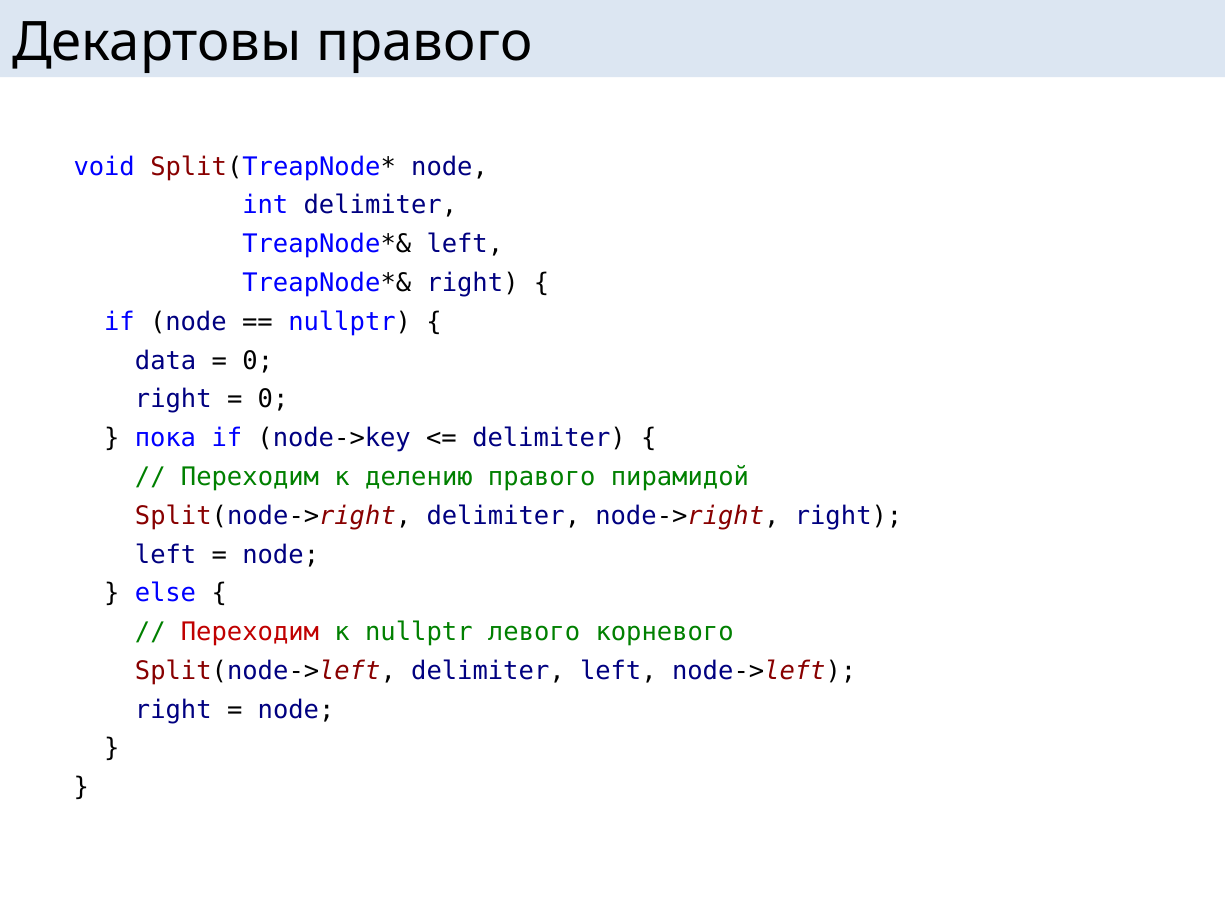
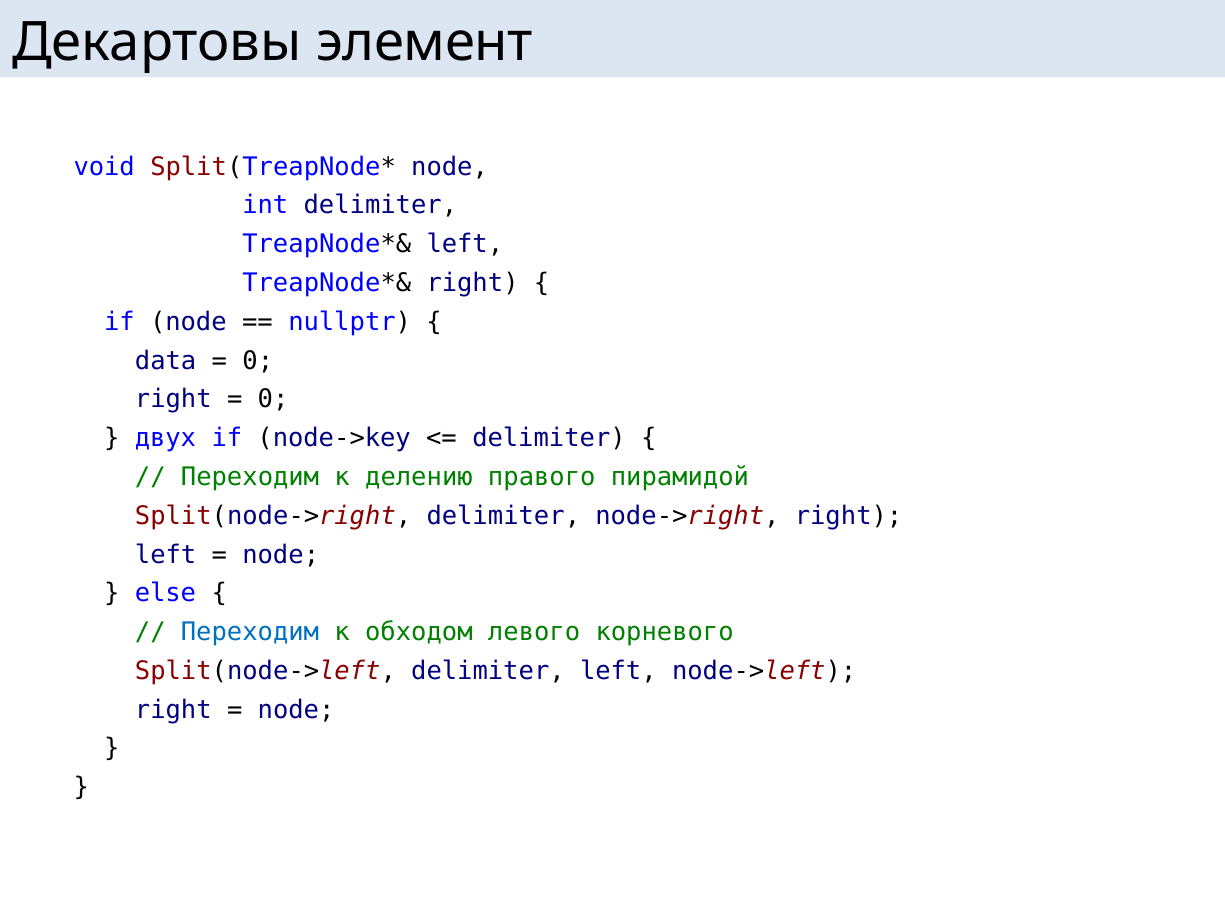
Декартовы правого: правого -> элемент
пока: пока -> двух
Переходим at (250, 632) colour: red -> blue
к nullptr: nullptr -> обходом
